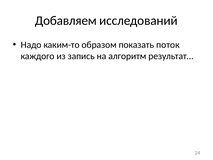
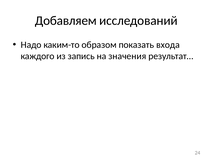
поток: поток -> входа
алгоритм: алгоритм -> значения
